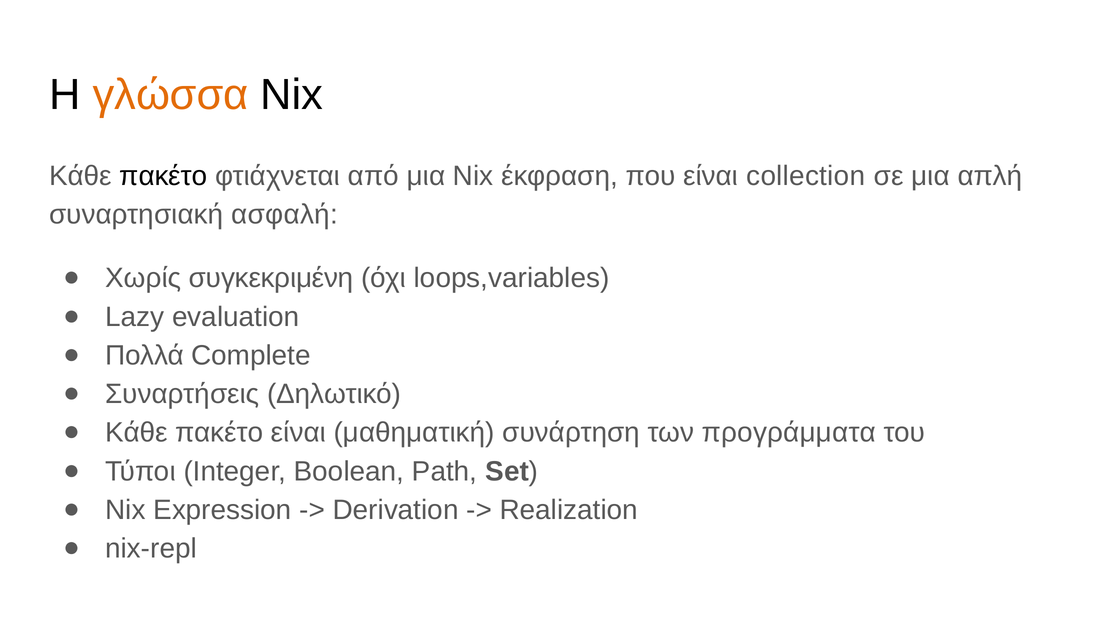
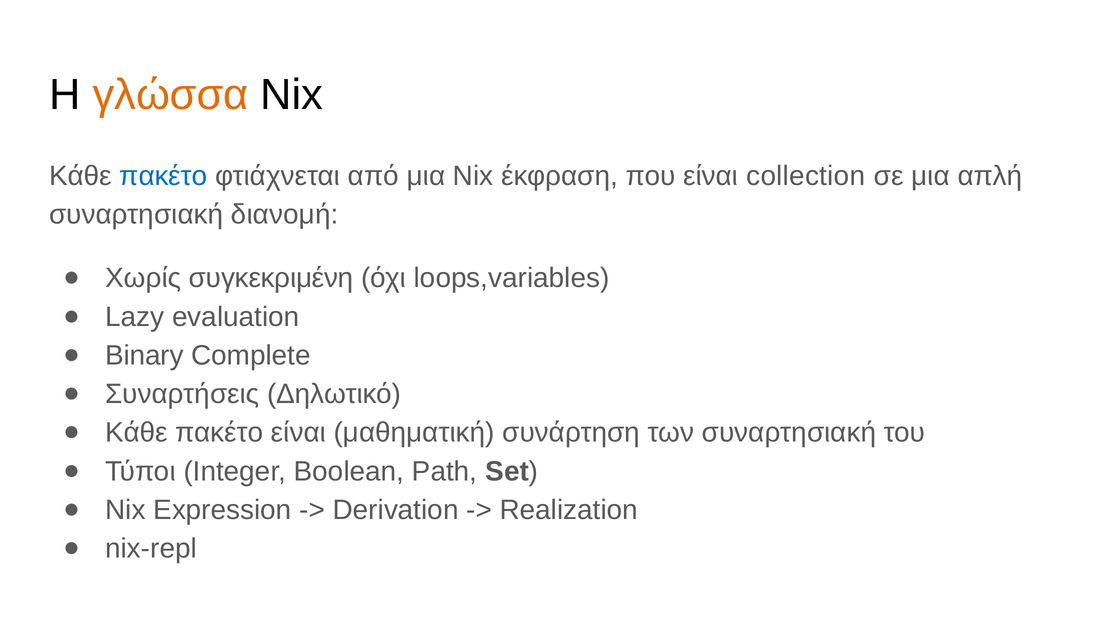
πακέτο at (163, 176) colour: black -> blue
ασφαλή: ασφαλή -> διανομή
Πολλά: Πολλά -> Binary
των προγράμματα: προγράμματα -> συναρτησιακή
